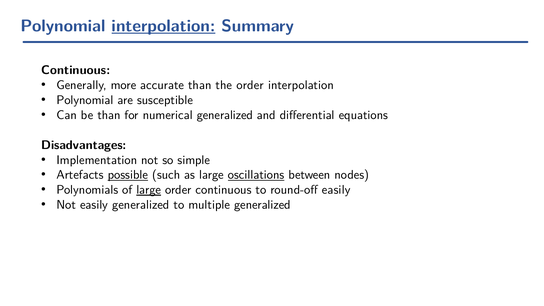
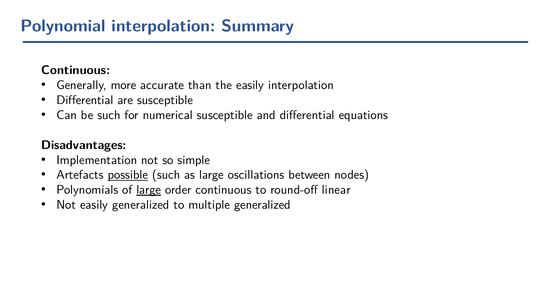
interpolation at (163, 26) underline: present -> none
the order: order -> easily
Polynomial at (85, 100): Polynomial -> Differential
be than: than -> such
numerical generalized: generalized -> susceptible
oscillations underline: present -> none
round-off easily: easily -> linear
